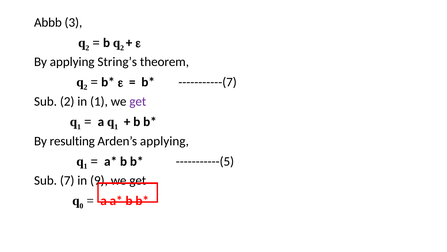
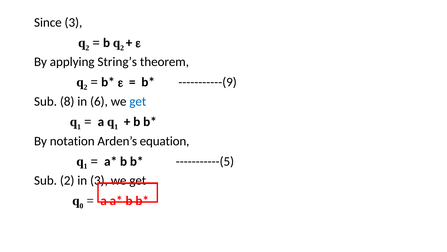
Abbb: Abbb -> Since
-----------(7: -----------(7 -> -----------(9
Sub 2: 2 -> 8
in 1: 1 -> 6
get at (138, 101) colour: purple -> blue
resulting: resulting -> notation
Arden’s applying: applying -> equation
Sub 7: 7 -> 2
in 9: 9 -> 3
